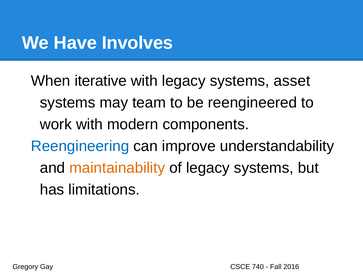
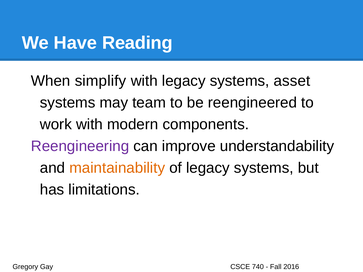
Involves: Involves -> Reading
iterative: iterative -> simplify
Reengineering colour: blue -> purple
